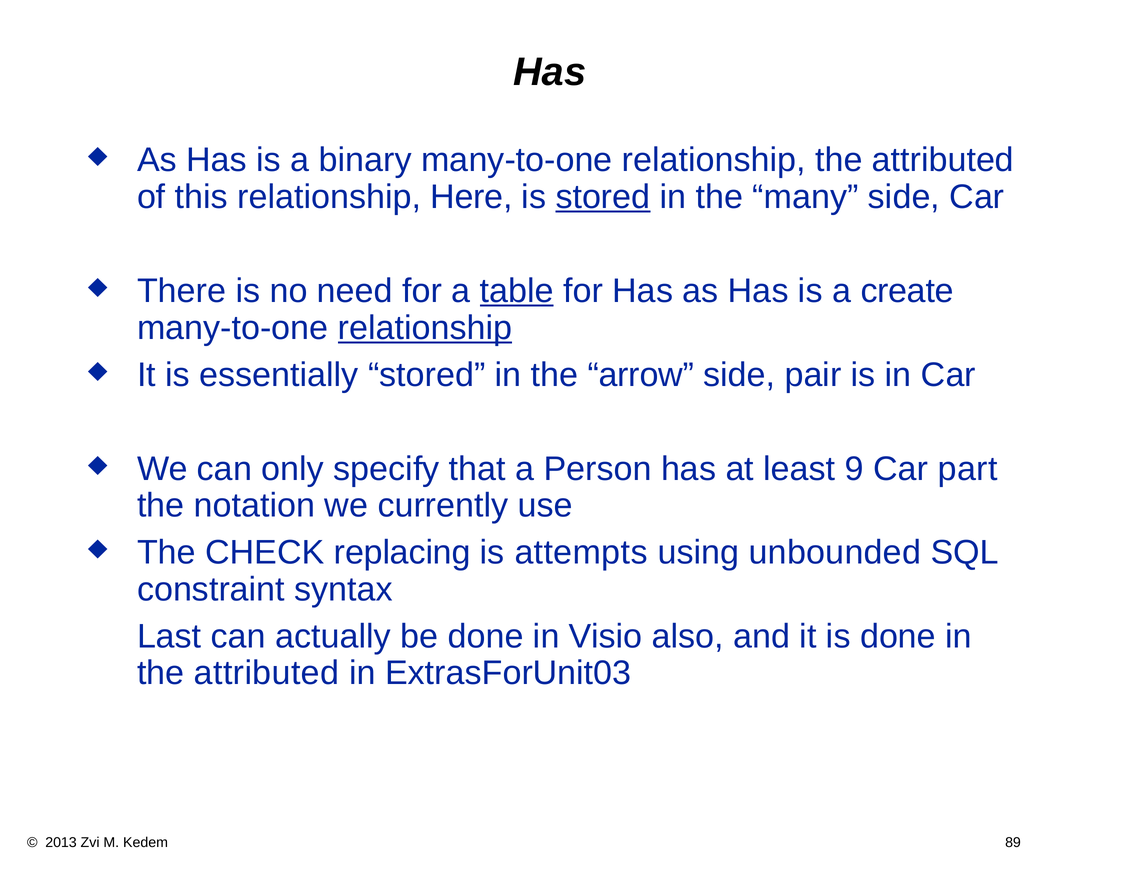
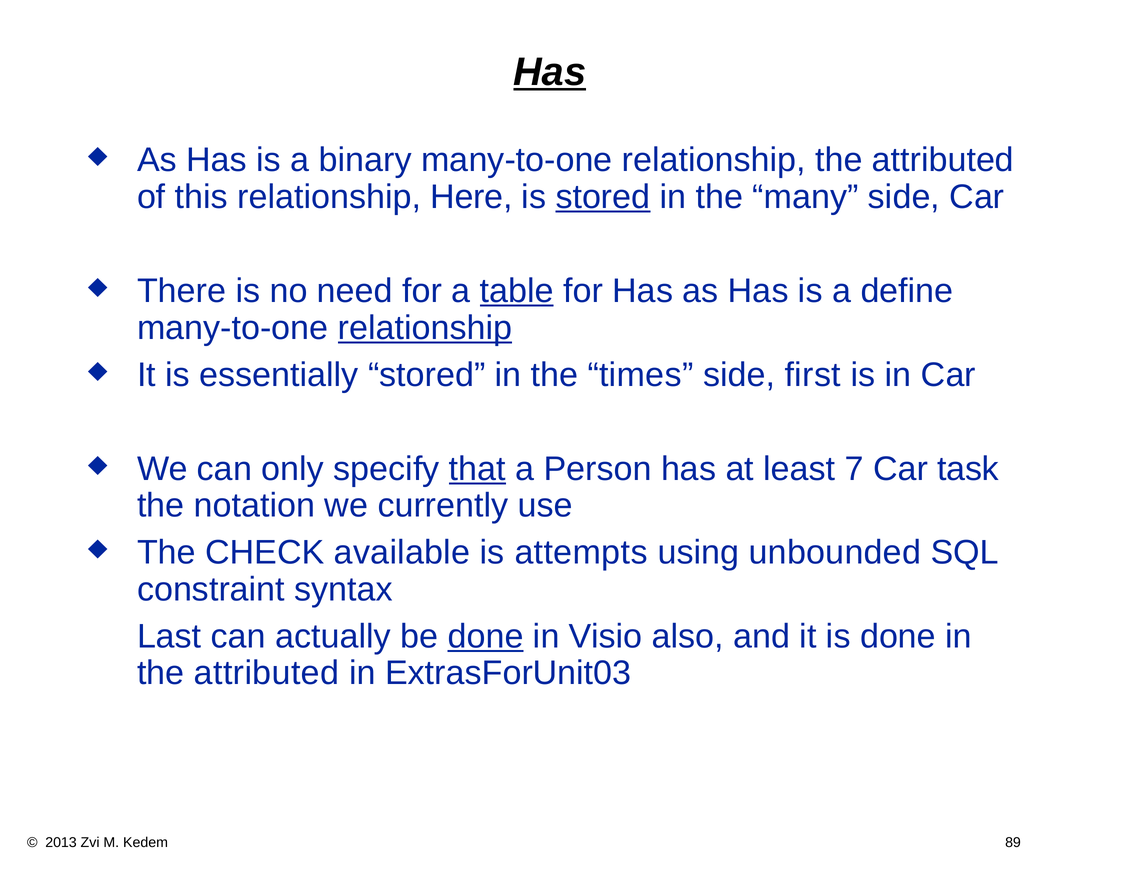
Has at (550, 72) underline: none -> present
create: create -> define
arrow: arrow -> times
pair: pair -> first
that underline: none -> present
9: 9 -> 7
part: part -> task
replacing: replacing -> available
done at (486, 637) underline: none -> present
